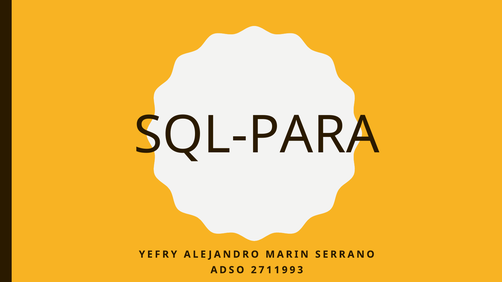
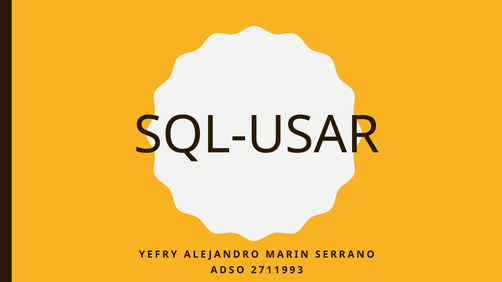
SQL-PARA: SQL-PARA -> SQL-USAR
